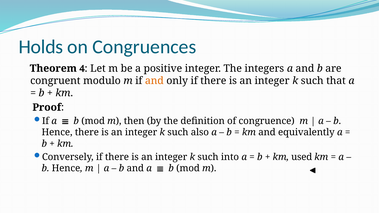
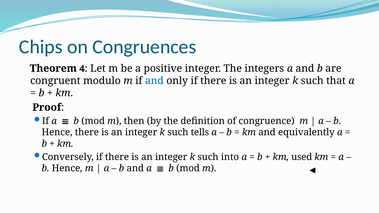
Holds: Holds -> Chips
and at (154, 81) colour: orange -> blue
also: also -> tells
